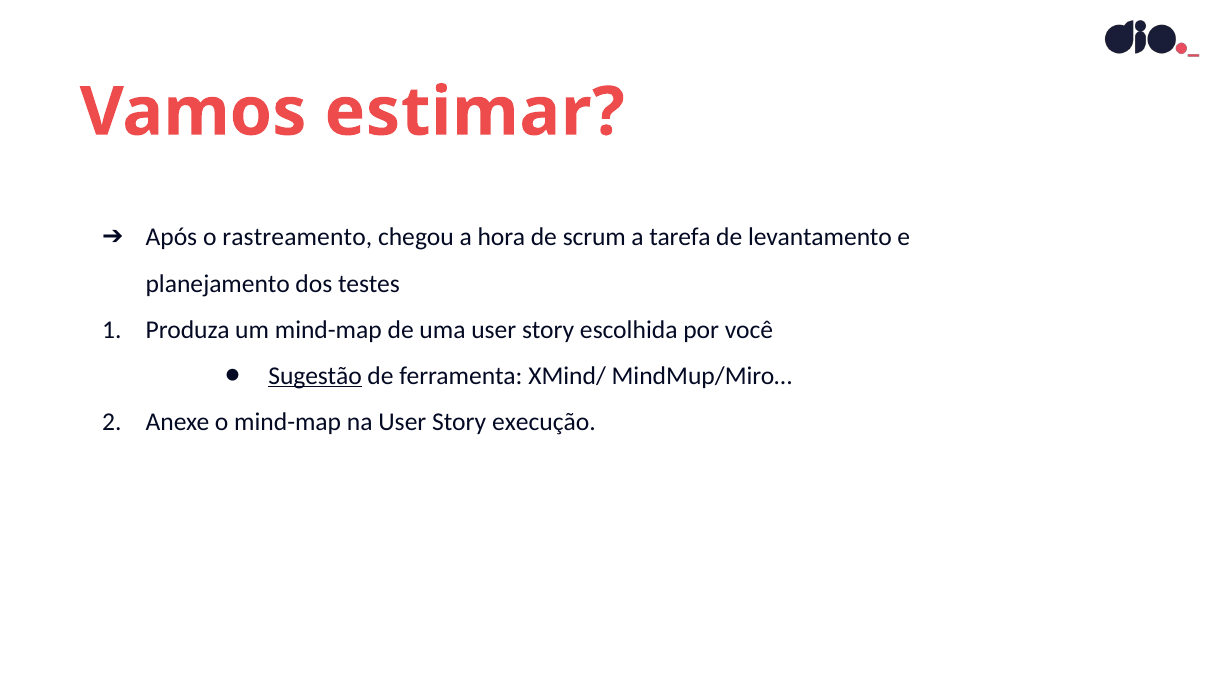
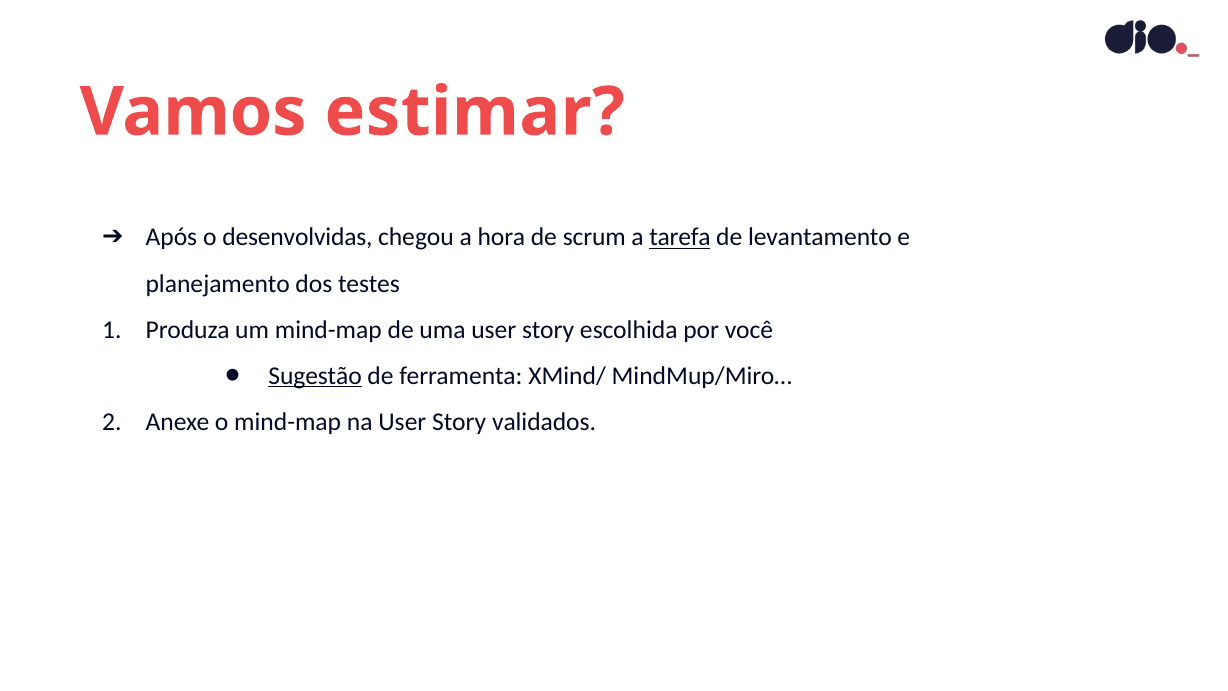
rastreamento: rastreamento -> desenvolvidas
tarefa underline: none -> present
execução: execução -> validados
